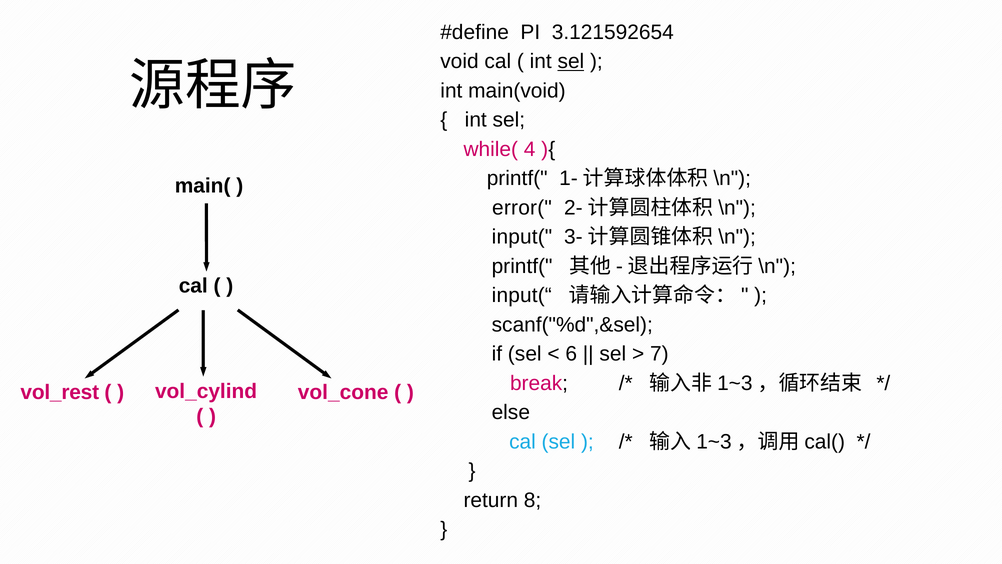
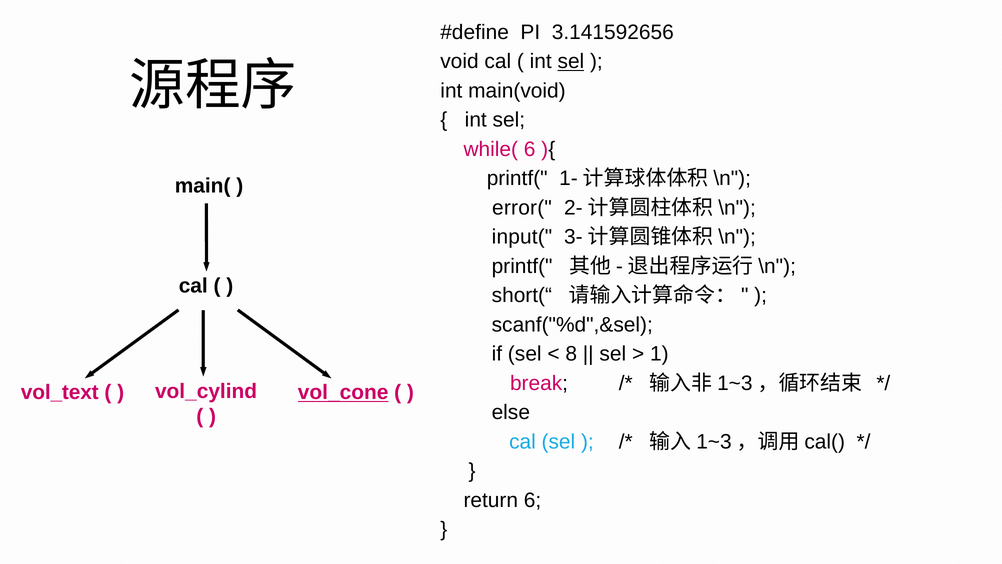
3.121592654: 3.121592654 -> 3.141592656
while( 4: 4 -> 6
input(“: input(“ -> short(“
6: 6 -> 8
7: 7 -> 1
vol_rest: vol_rest -> vol_text
vol_cone underline: none -> present
return 8: 8 -> 6
